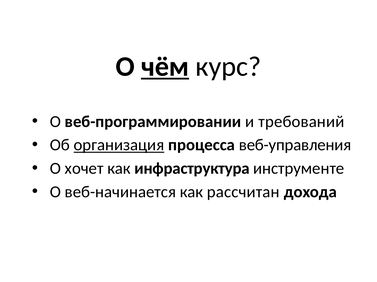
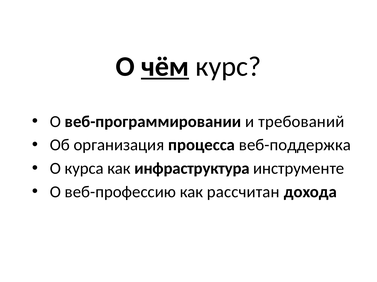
организация underline: present -> none
веб-управления: веб-управления -> веб-поддержка
хочет: хочет -> курса
веб-начинается: веб-начинается -> веб-профессию
